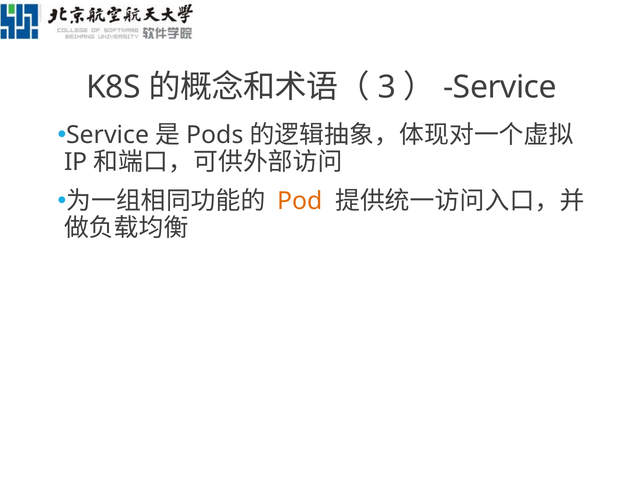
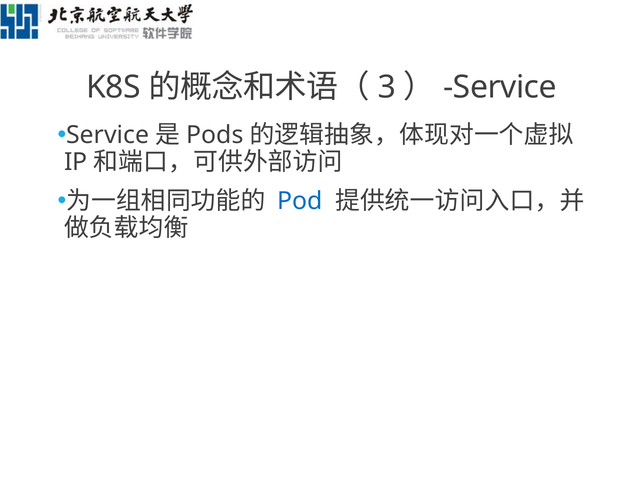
Pod colour: orange -> blue
